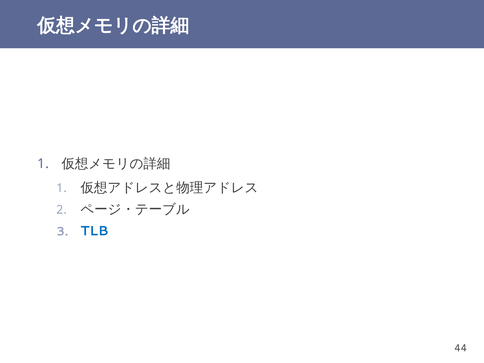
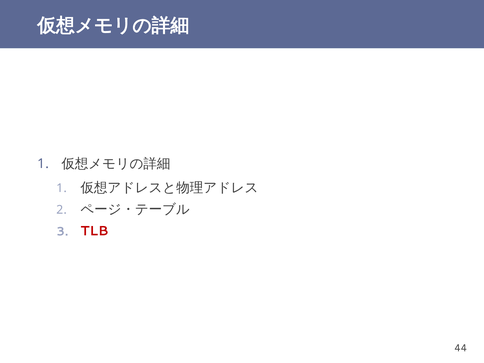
TLB colour: blue -> red
